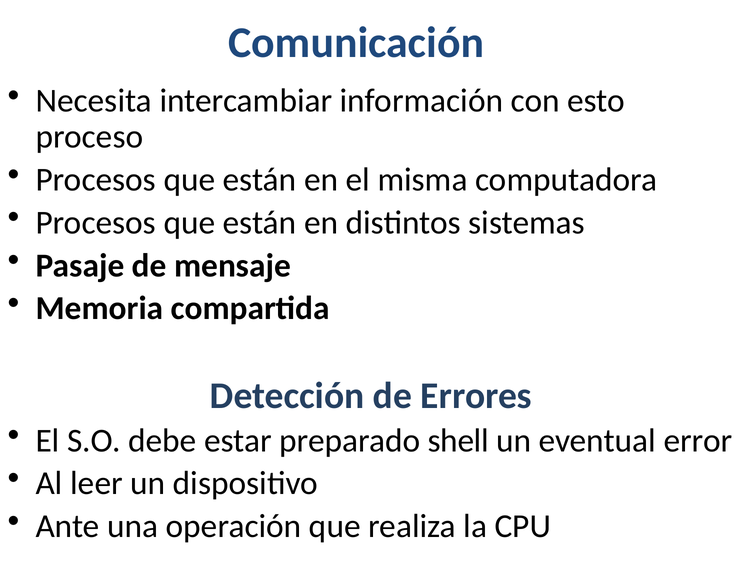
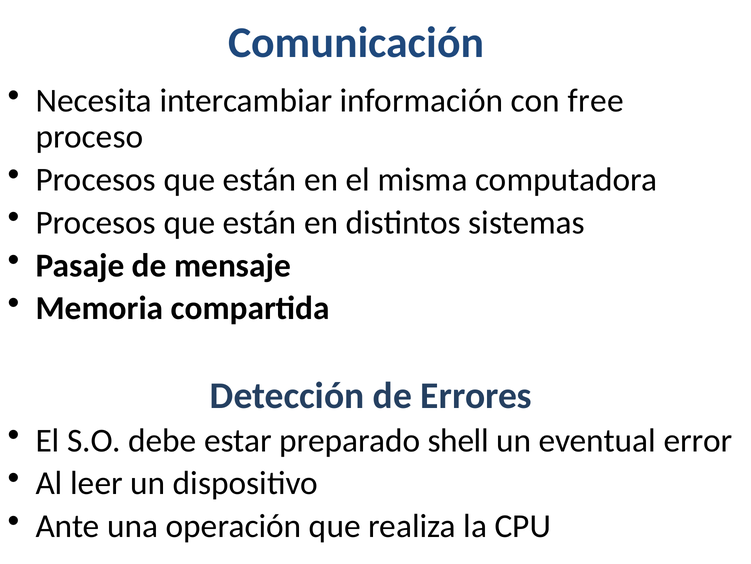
esto: esto -> free
